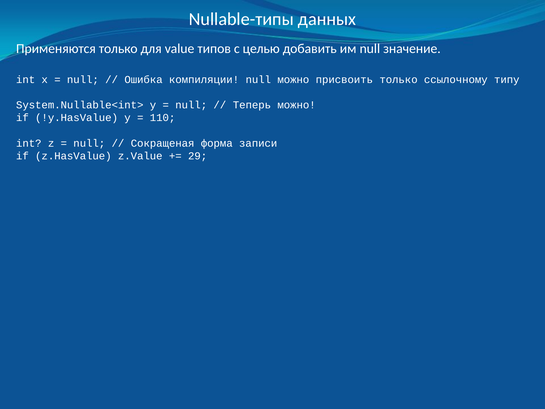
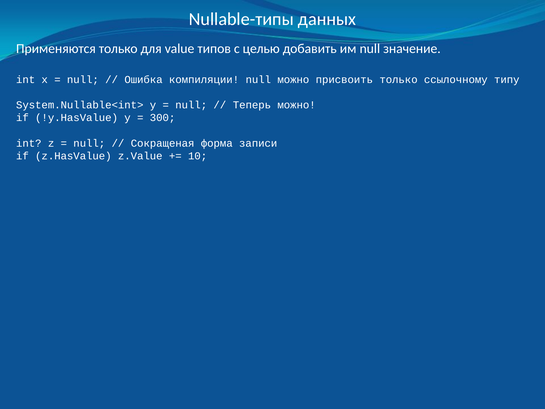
110: 110 -> 300
29: 29 -> 10
